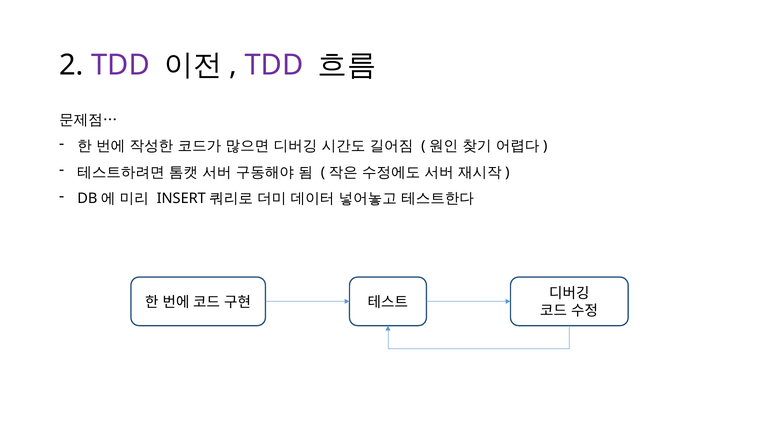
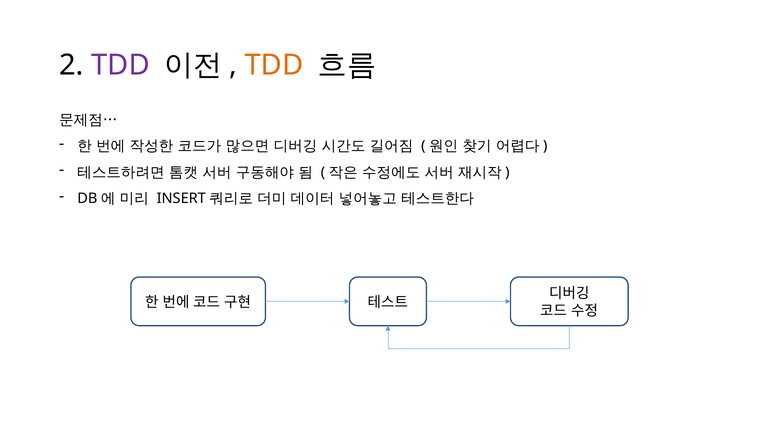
TDD at (274, 65) colour: purple -> orange
